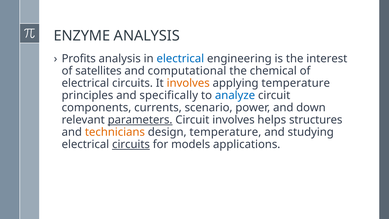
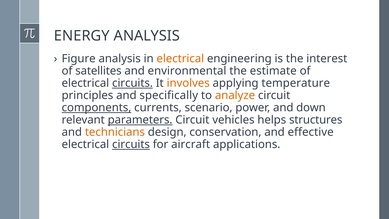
ENZYME: ENZYME -> ENERGY
Profits: Profits -> Figure
electrical at (180, 59) colour: blue -> orange
computational: computational -> environmental
chemical: chemical -> estimate
circuits at (133, 83) underline: none -> present
analyze colour: blue -> orange
components underline: none -> present
Circuit involves: involves -> vehicles
design temperature: temperature -> conservation
studying: studying -> effective
models: models -> aircraft
